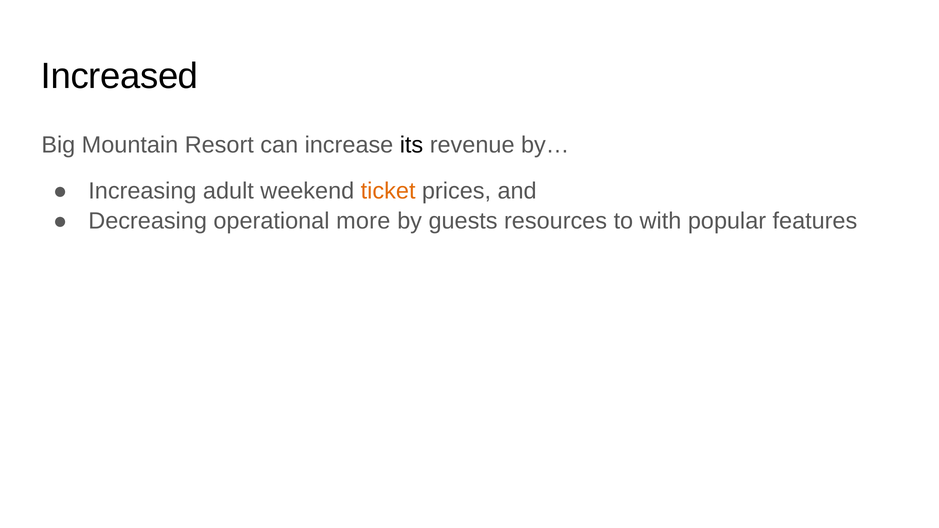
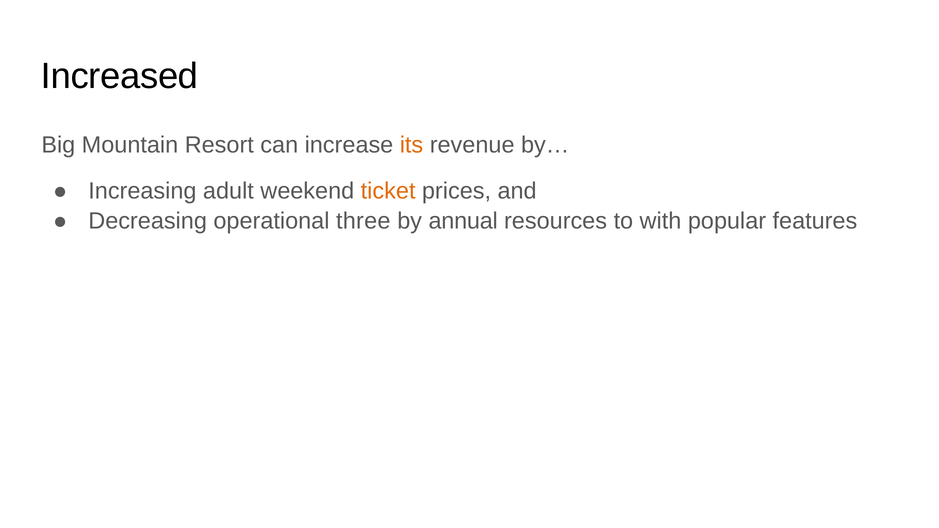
its colour: black -> orange
more: more -> three
guests: guests -> annual
